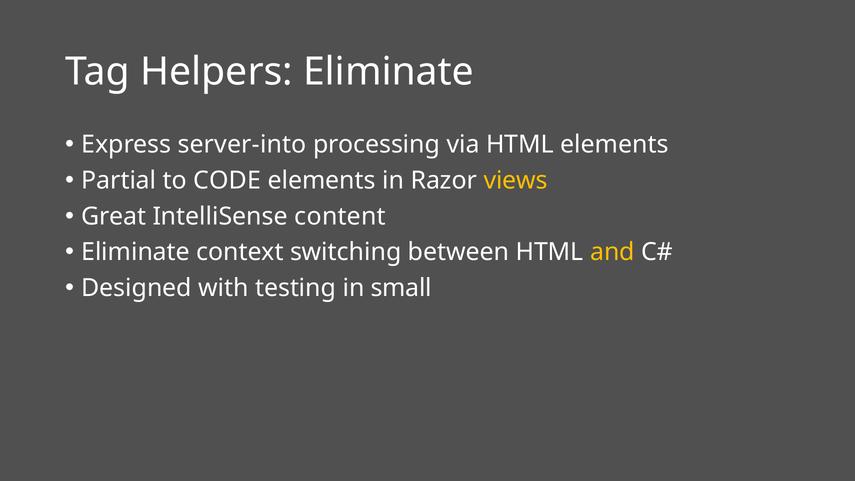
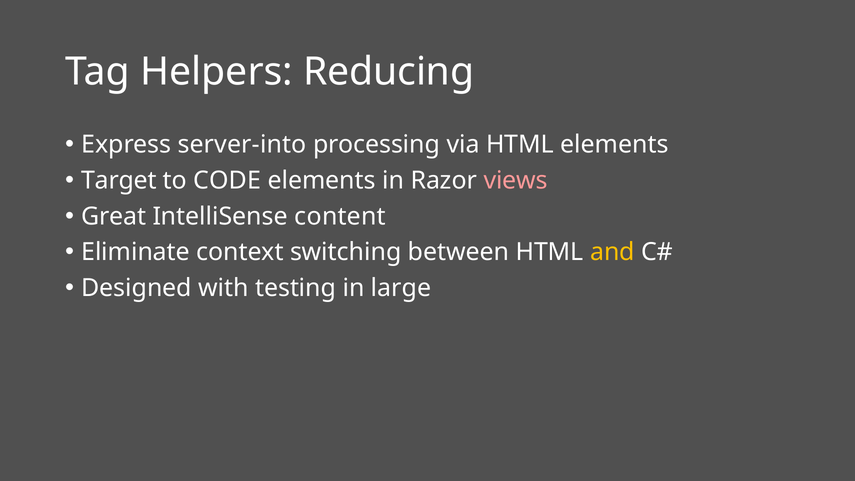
Helpers Eliminate: Eliminate -> Reducing
Partial: Partial -> Target
views colour: yellow -> pink
small: small -> large
